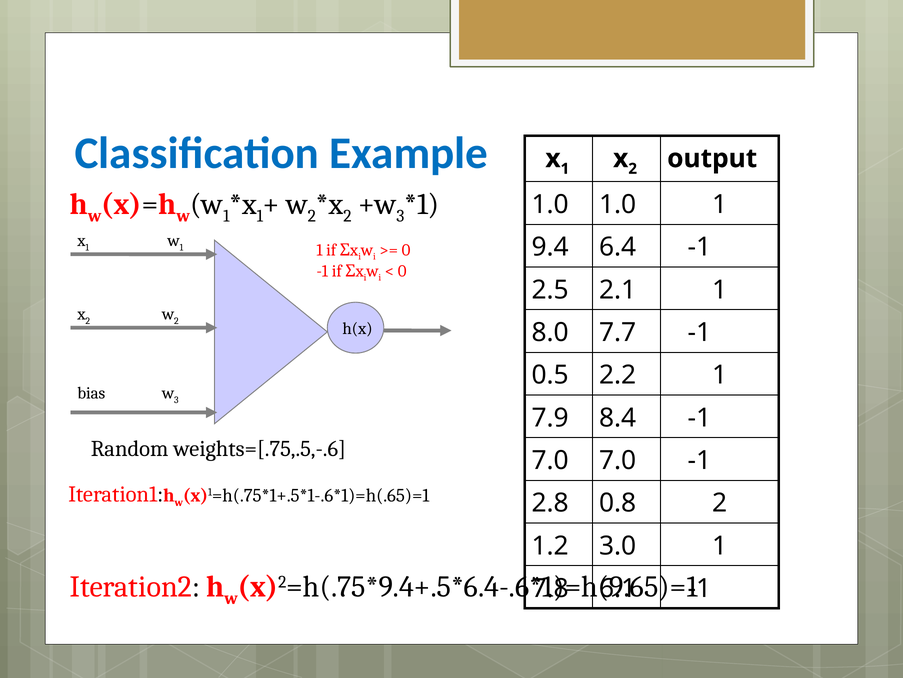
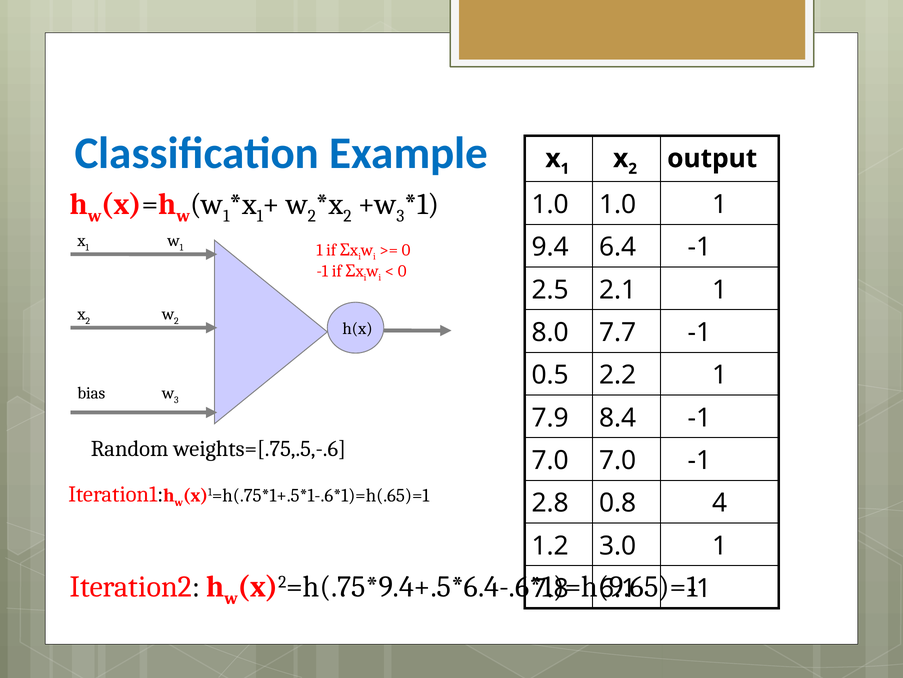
0.8 2: 2 -> 4
